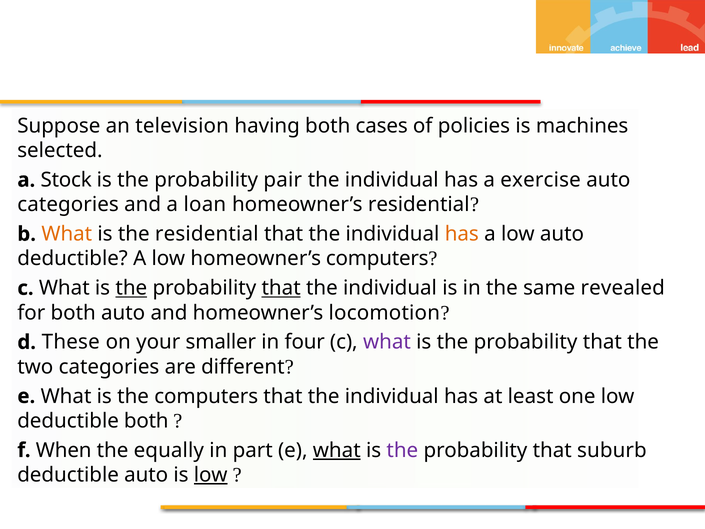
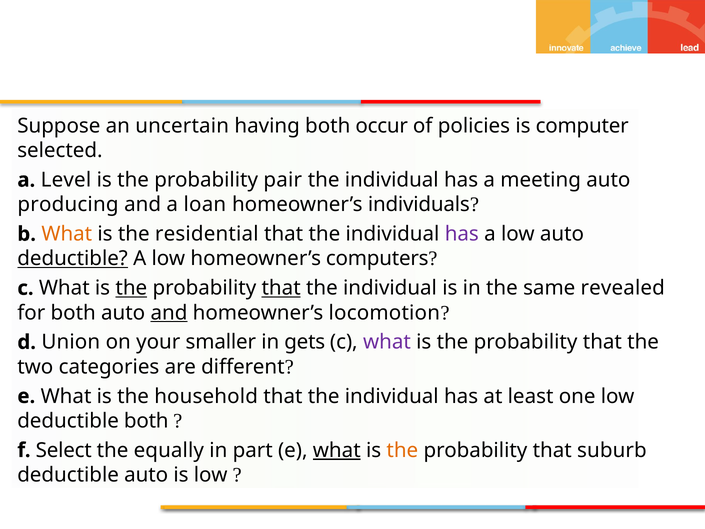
television: television -> uncertain
cases: cases -> occur
machines: machines -> computer
Stock: Stock -> Level
exercise: exercise -> meeting
categories at (68, 205): categories -> producing
homeowner’s residential: residential -> individuals
has at (462, 234) colour: orange -> purple
deductible at (73, 259) underline: none -> present
and at (169, 313) underline: none -> present
These: These -> Union
four: four -> gets
the computers: computers -> household
When: When -> Select
the at (402, 450) colour: purple -> orange
low at (211, 475) underline: present -> none
